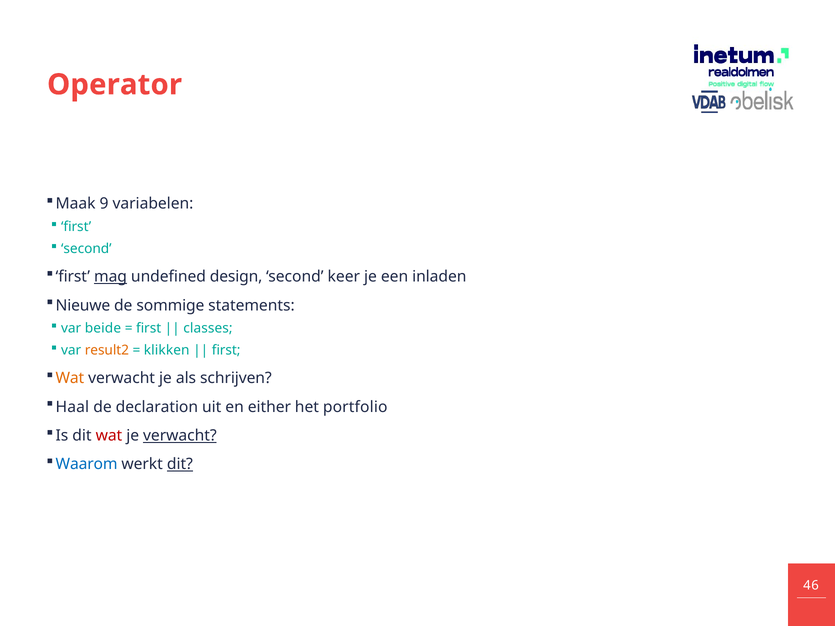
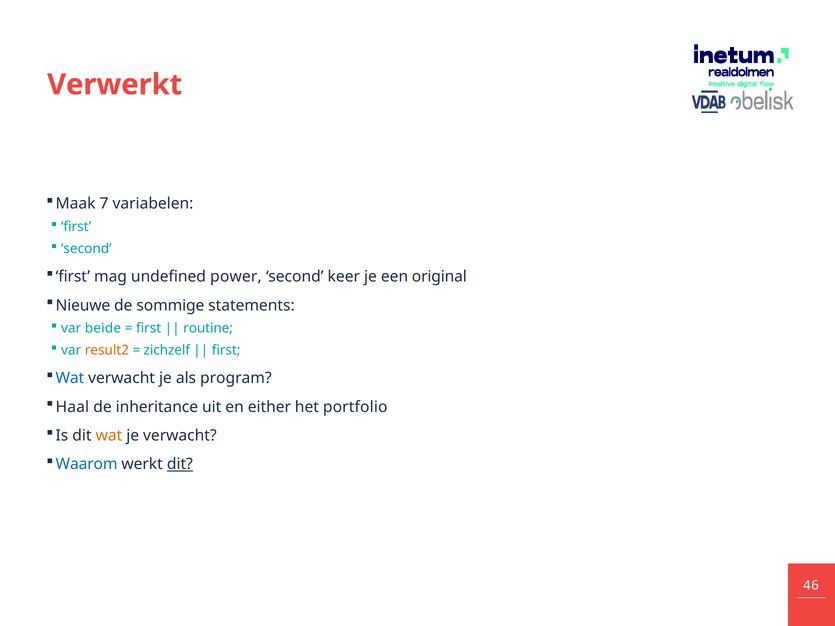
Operator: Operator -> Verwerkt
9: 9 -> 7
mag underline: present -> none
design: design -> power
inladen: inladen -> original
classes: classes -> routine
klikken: klikken -> zichzelf
Wat at (70, 378) colour: orange -> blue
schrijven: schrijven -> program
declaration: declaration -> inheritance
wat at (109, 436) colour: red -> orange
verwacht at (180, 436) underline: present -> none
